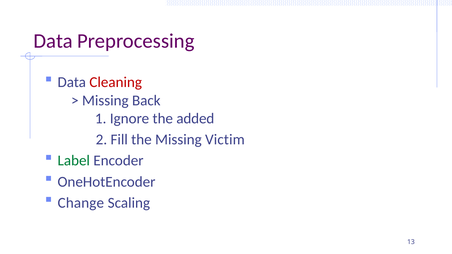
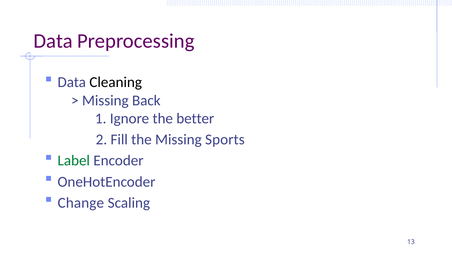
Cleaning colour: red -> black
added: added -> better
Victim: Victim -> Sports
